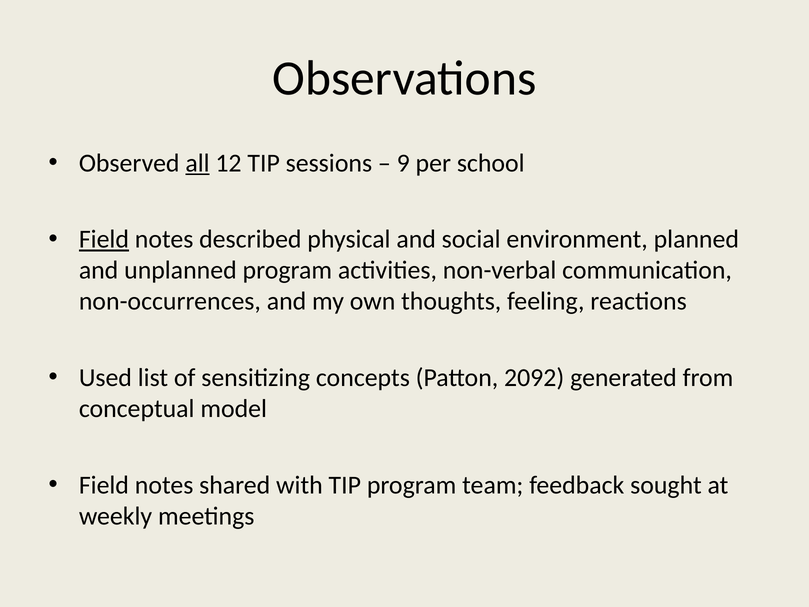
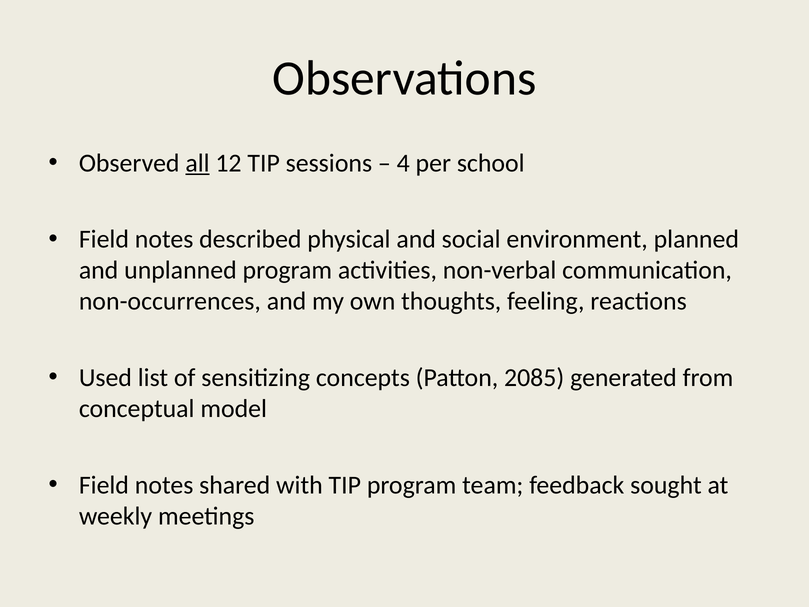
9: 9 -> 4
Field at (104, 239) underline: present -> none
2092: 2092 -> 2085
